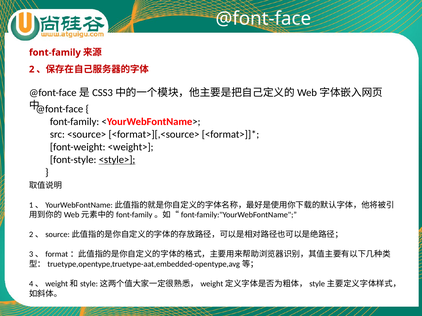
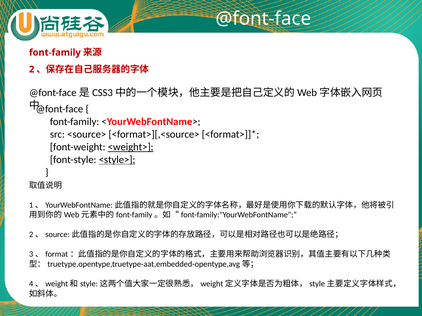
<weight> underline: none -> present
